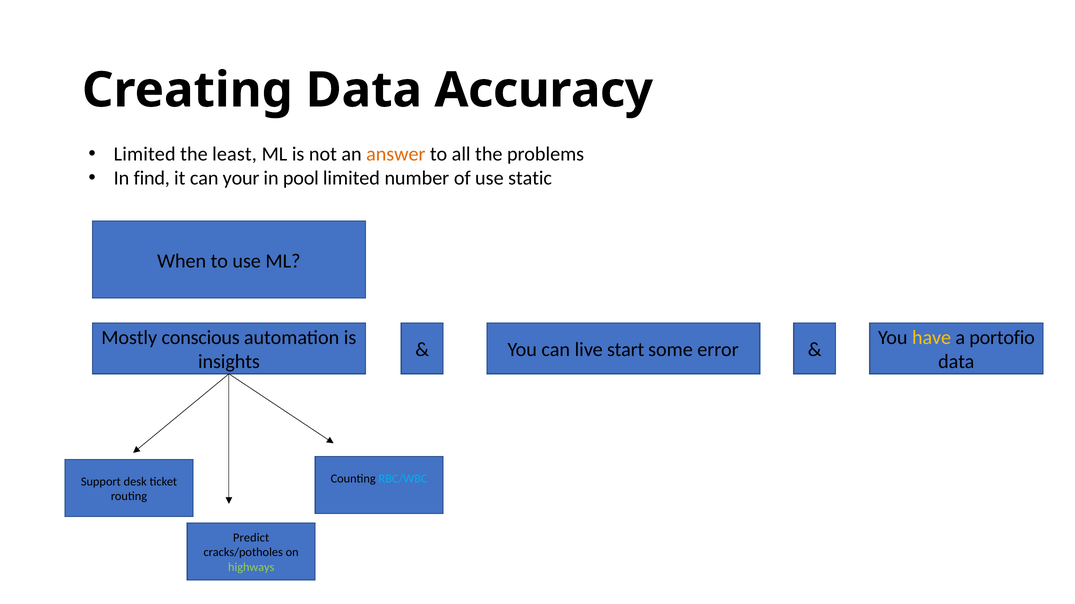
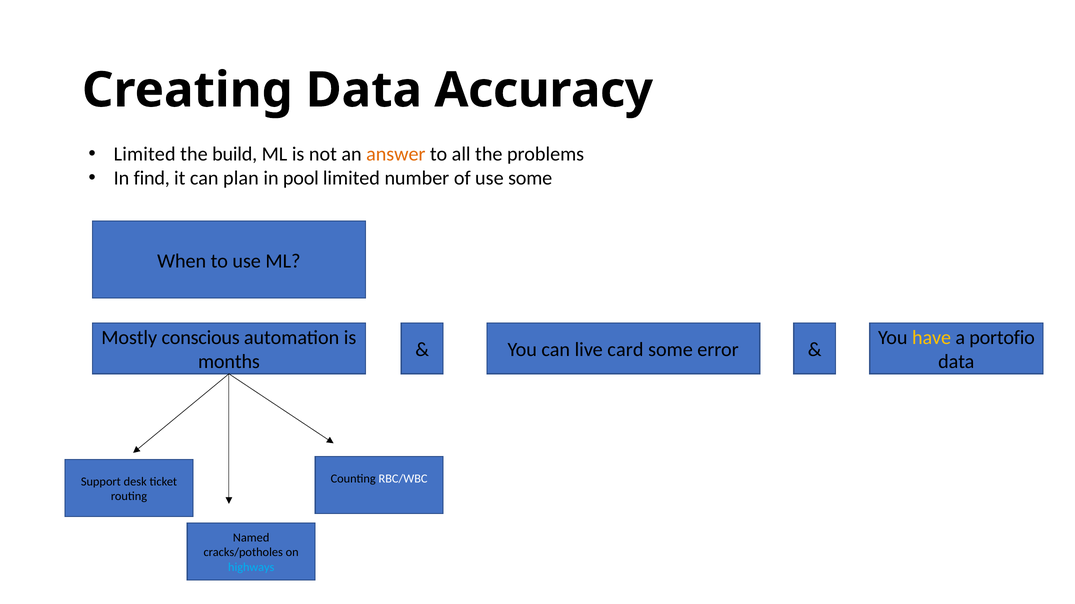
least: least -> build
your: your -> plan
use static: static -> some
start: start -> card
insights: insights -> months
RBC/WBC colour: light blue -> white
Predict: Predict -> Named
highways colour: light green -> light blue
